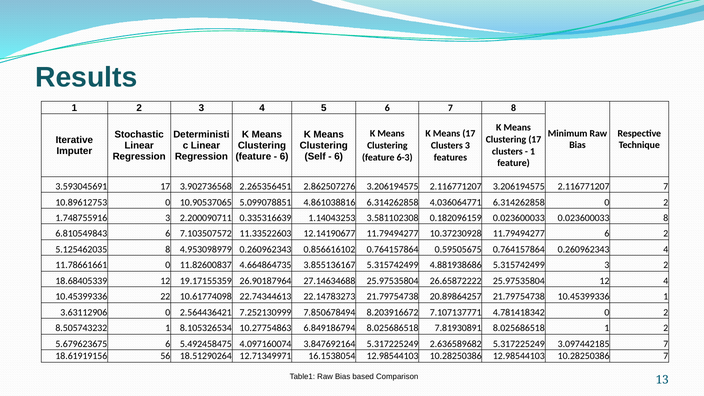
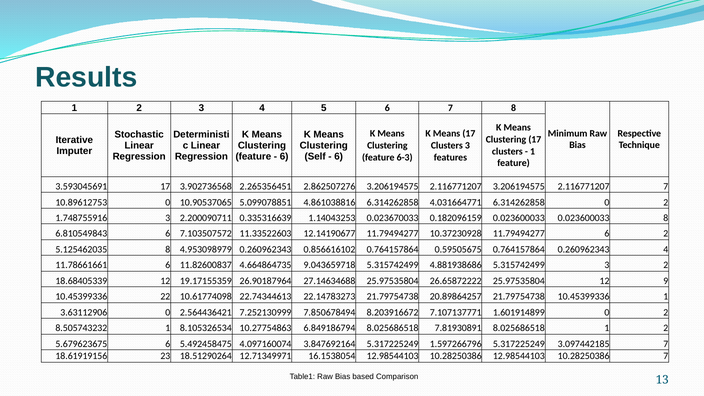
4.036064771: 4.036064771 -> 4.031664771
3.581102308: 3.581102308 -> 0.023670033
11.78661661 0: 0 -> 6
3.855136167: 3.855136167 -> 9.043659718
12 4: 4 -> 9
4.781418342: 4.781418342 -> 1.601914899
2.636589682: 2.636589682 -> 1.597266796
56: 56 -> 23
